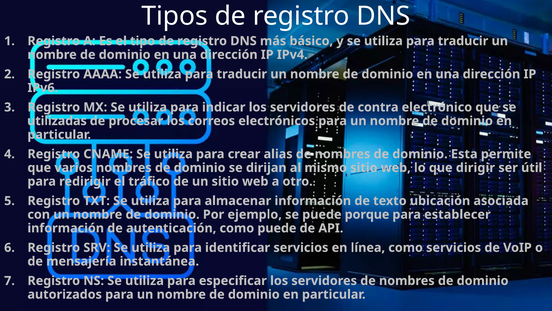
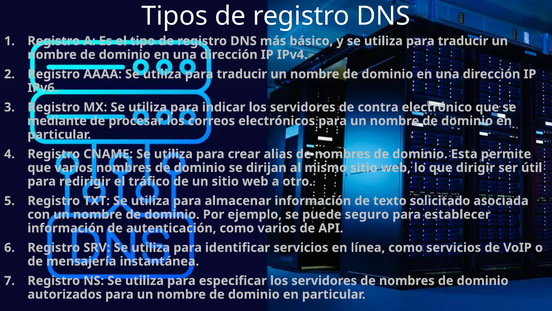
utilizadas: utilizadas -> mediante
ubicación: ubicación -> solicitado
porque: porque -> seguro
como puede: puede -> varios
